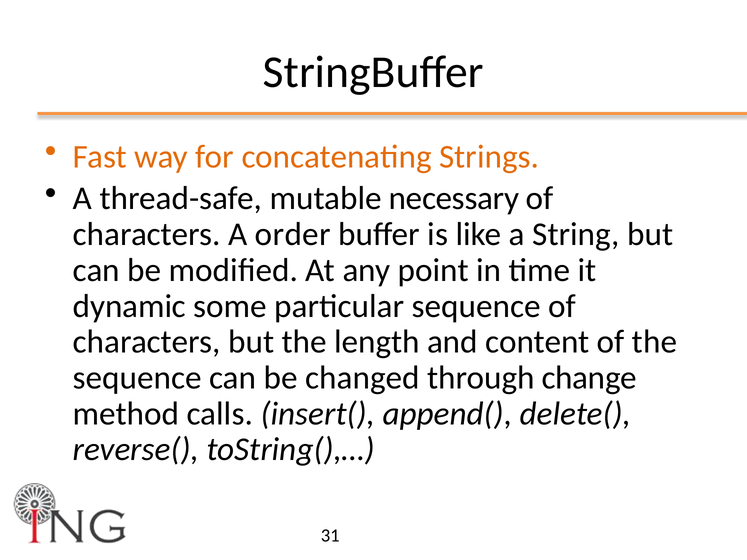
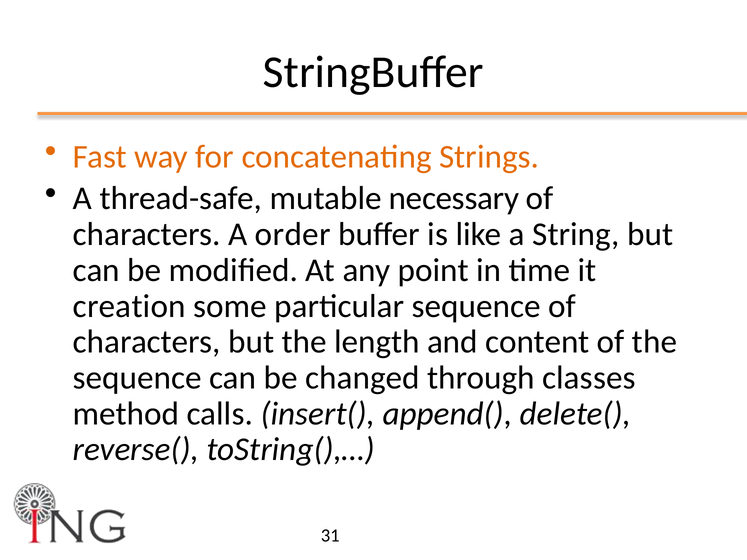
dynamic: dynamic -> creation
change: change -> classes
